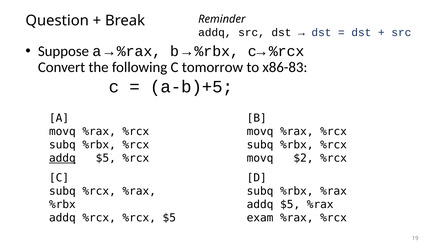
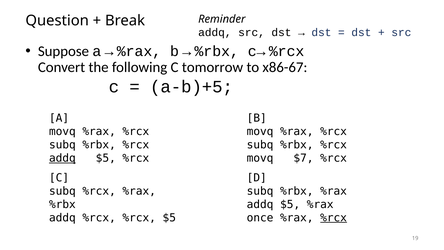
x86-83: x86-83 -> x86-67
$2: $2 -> $7
exam: exam -> once
%rcx at (334, 217) underline: none -> present
